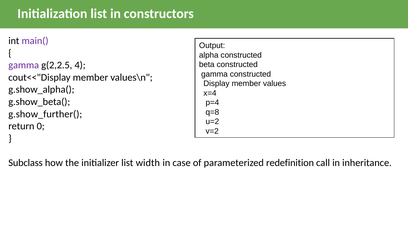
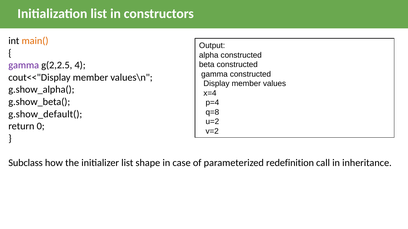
main( colour: purple -> orange
g.show_further(: g.show_further( -> g.show_default(
width: width -> shape
